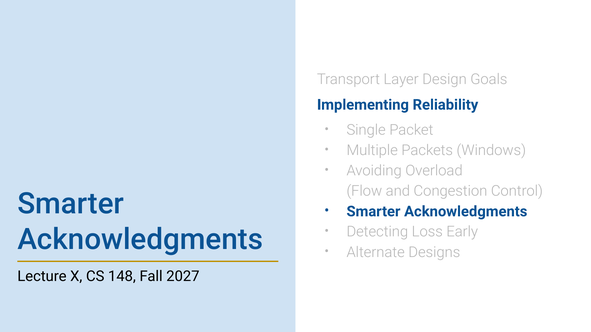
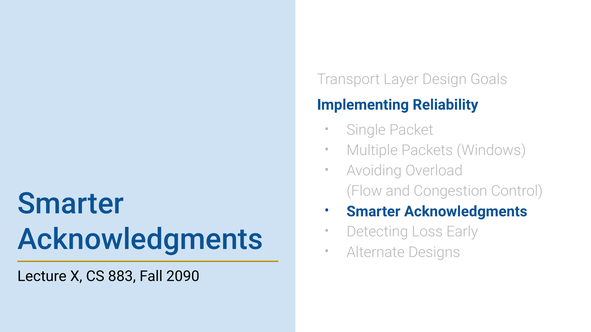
148: 148 -> 883
2027: 2027 -> 2090
